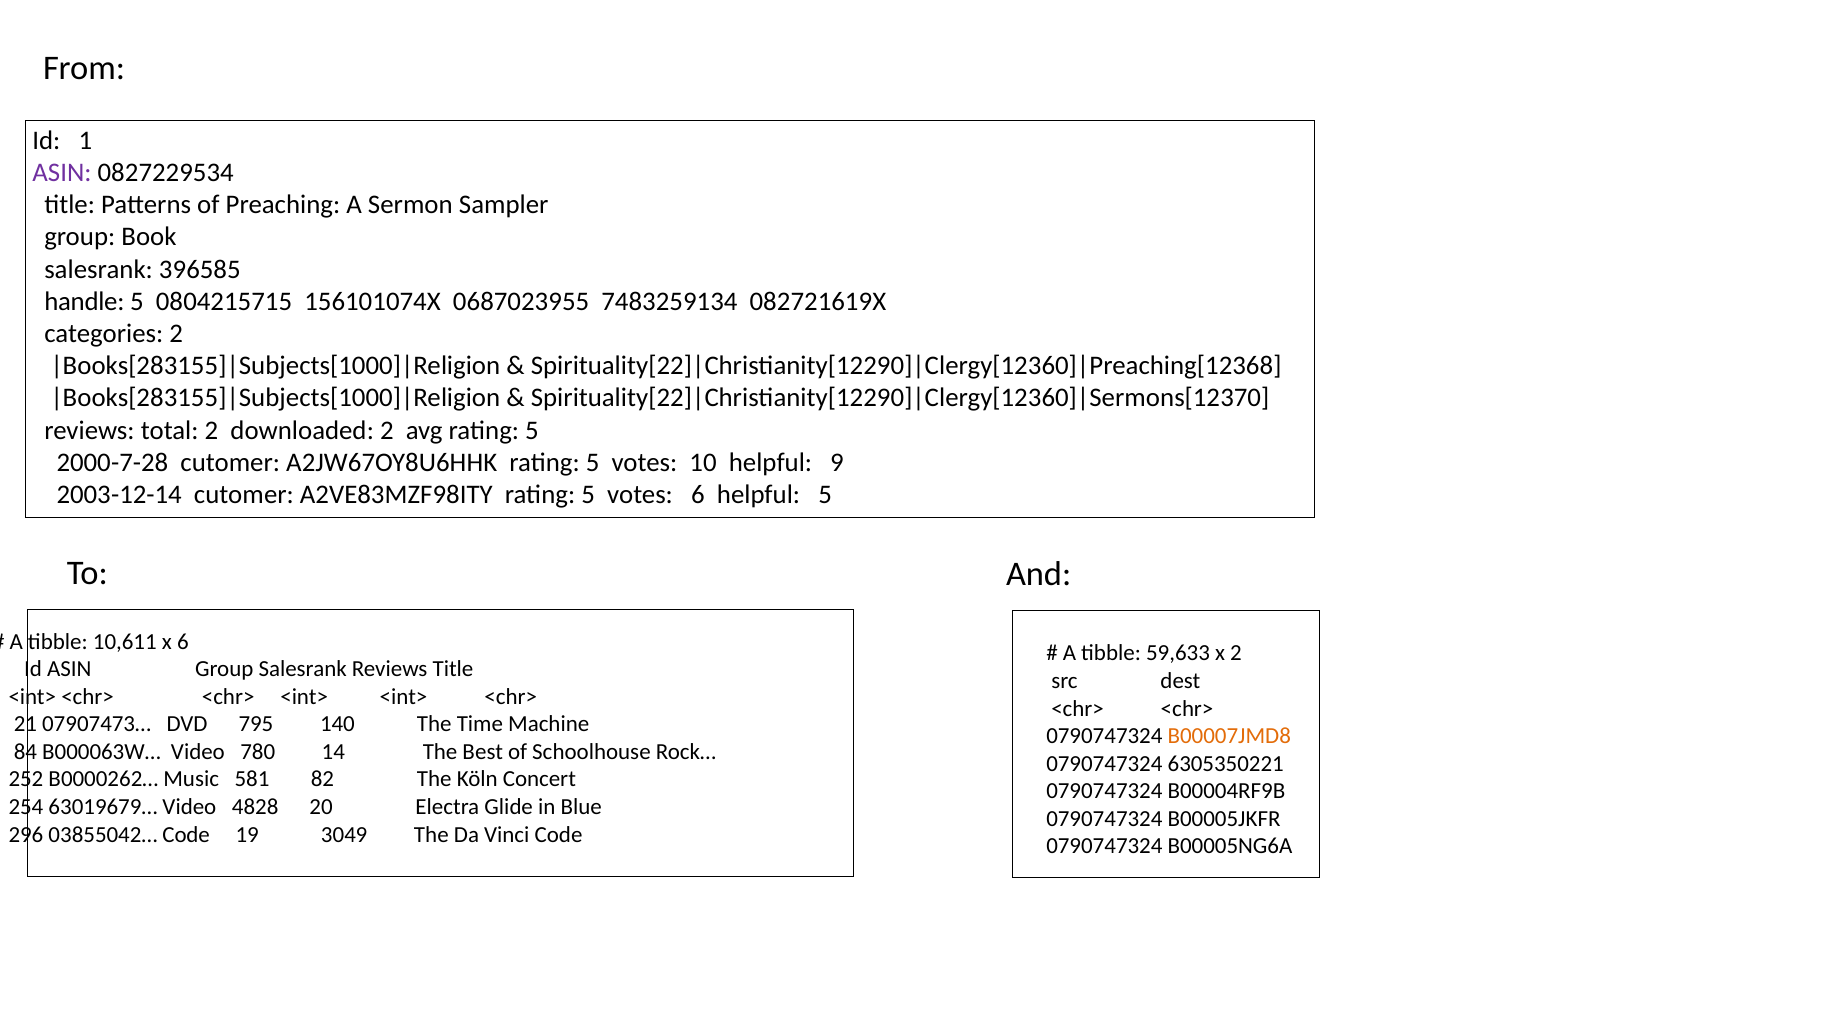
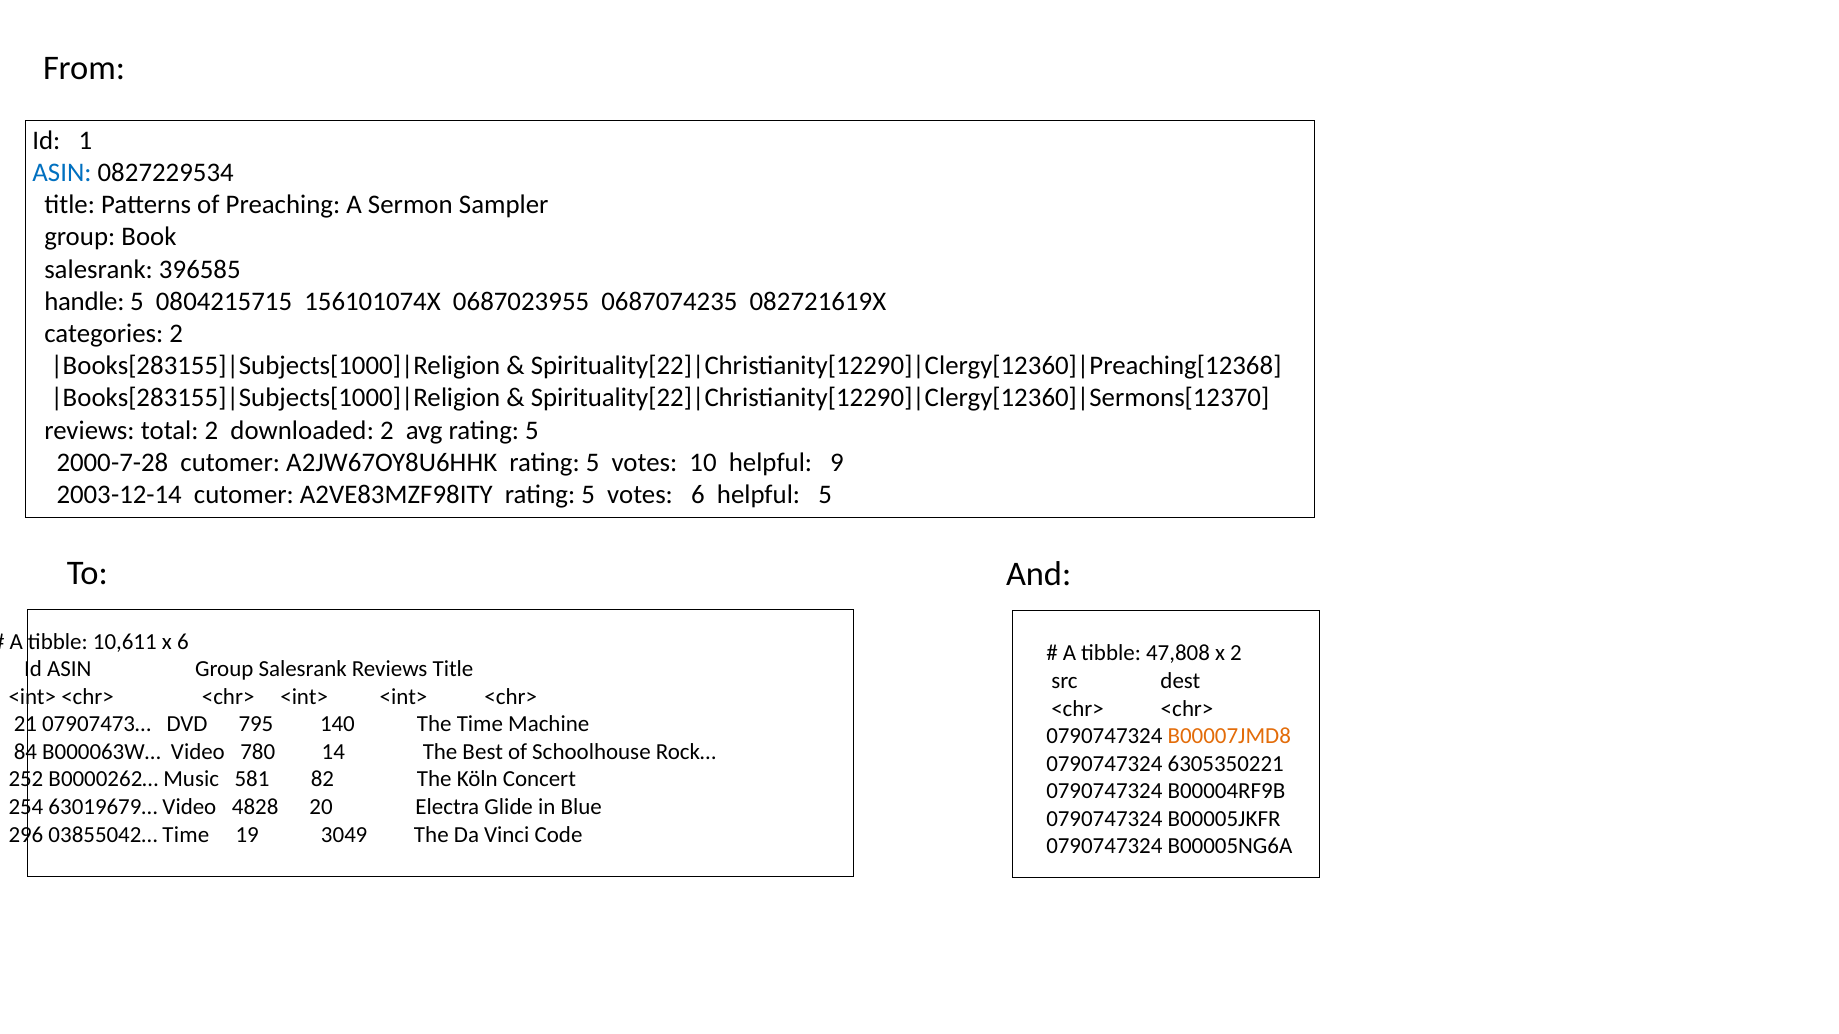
ASIN at (62, 173) colour: purple -> blue
7483259134: 7483259134 -> 0687074235
59,633: 59,633 -> 47,808
03855042… Code: Code -> Time
